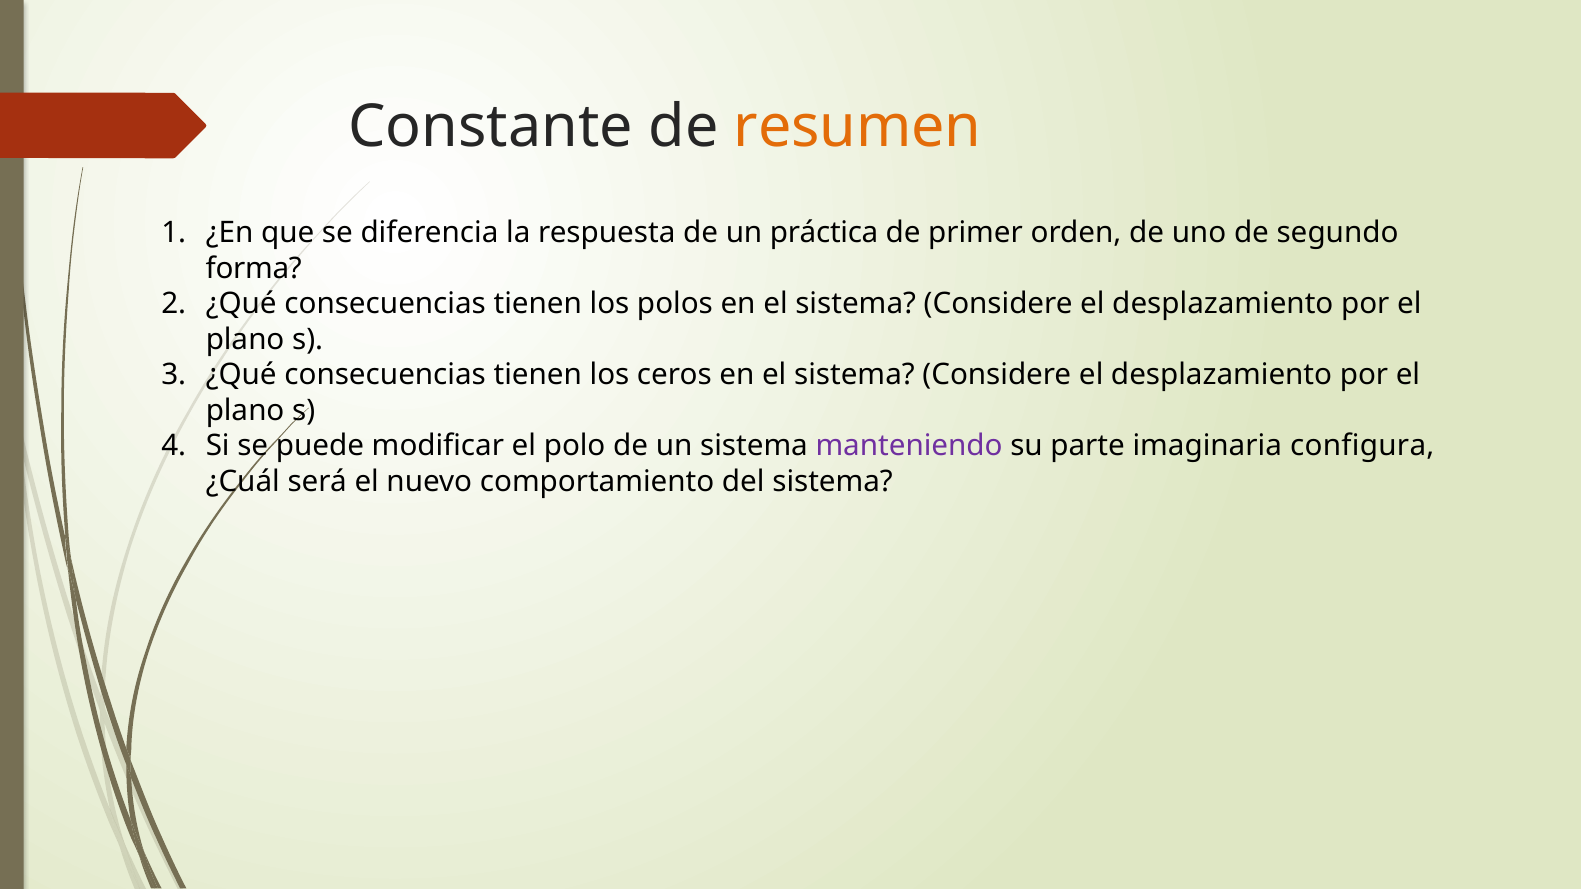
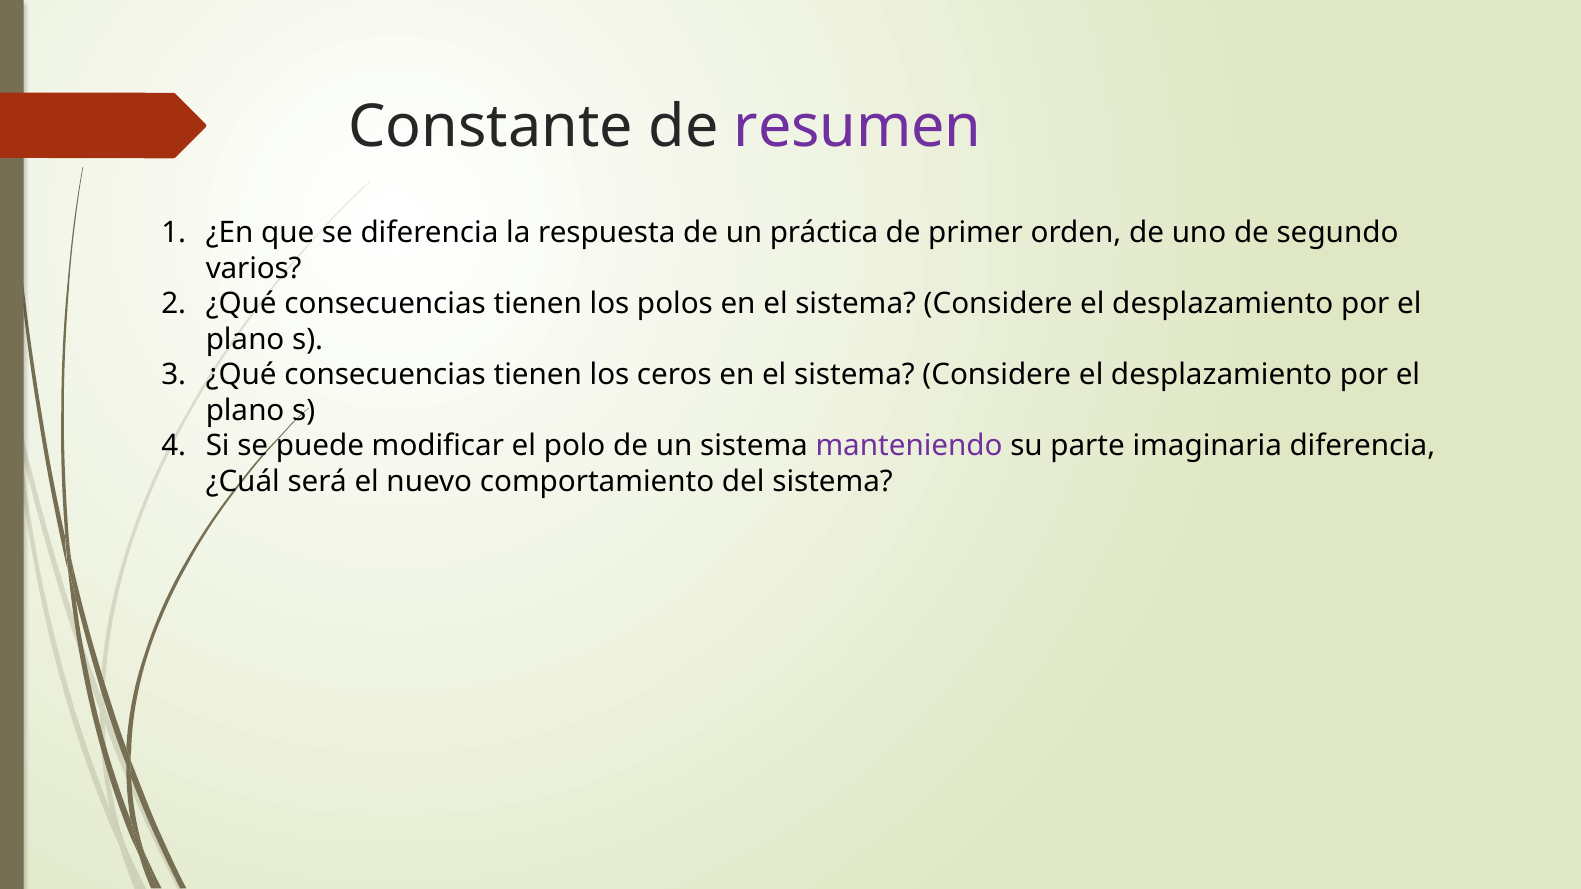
resumen colour: orange -> purple
forma: forma -> varios
imaginaria configura: configura -> diferencia
